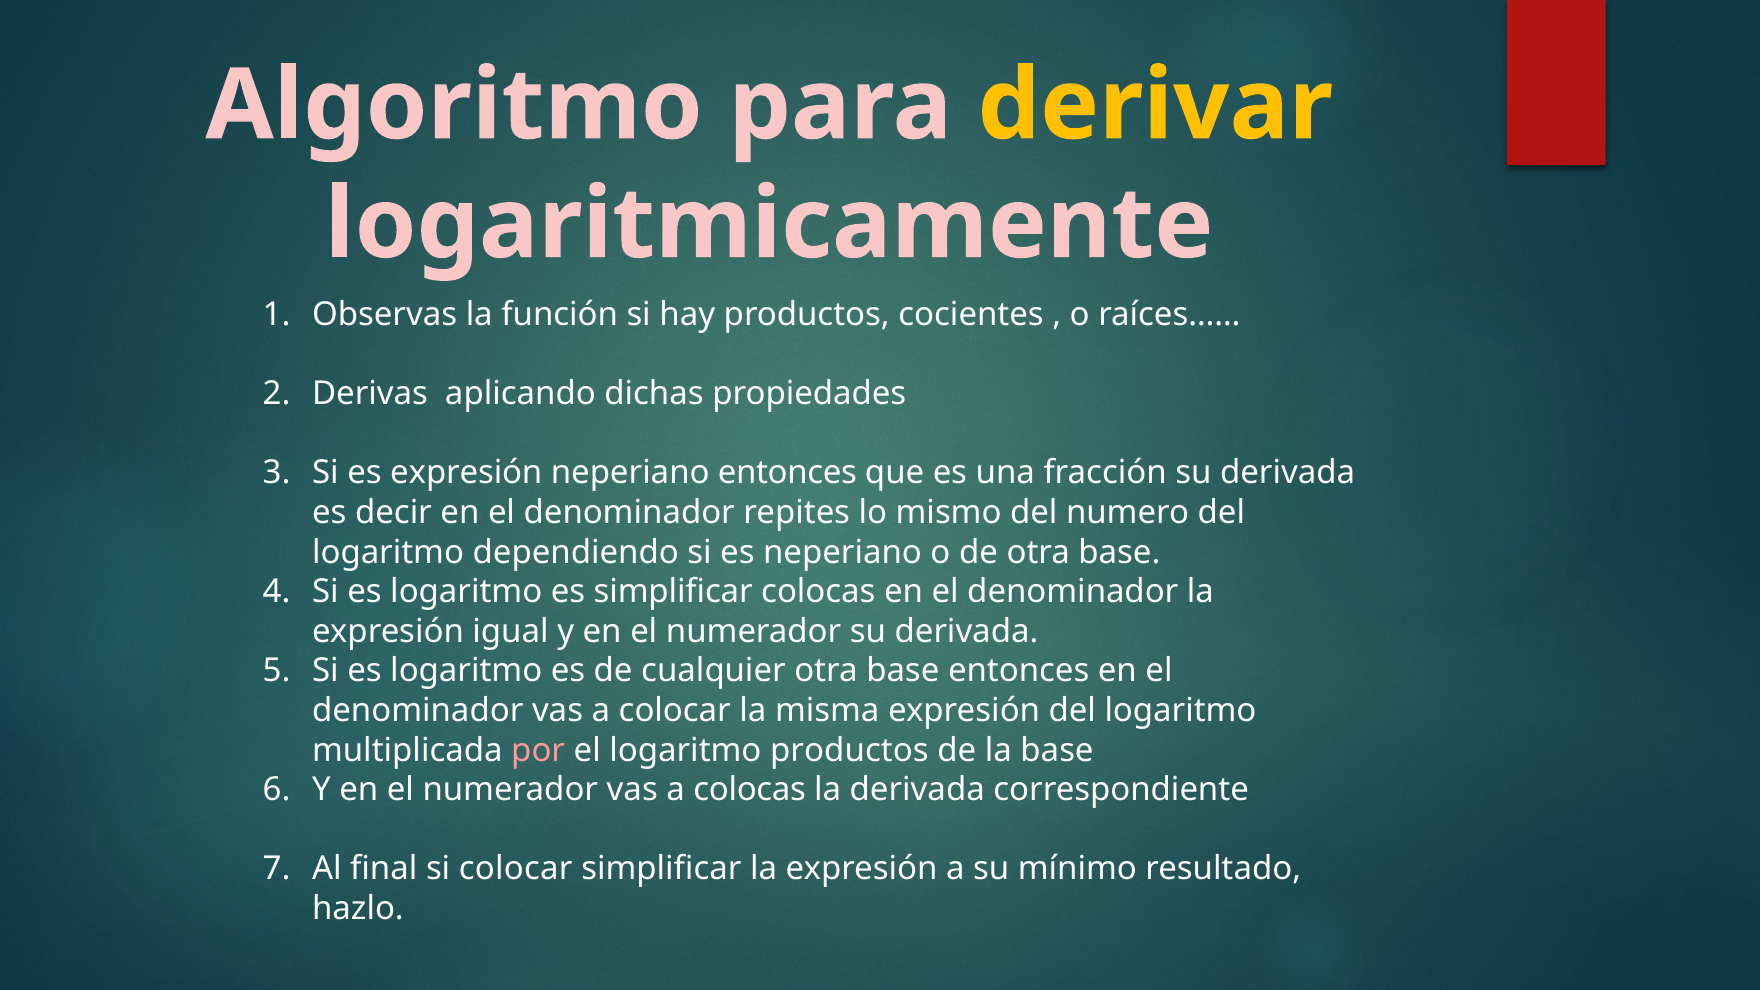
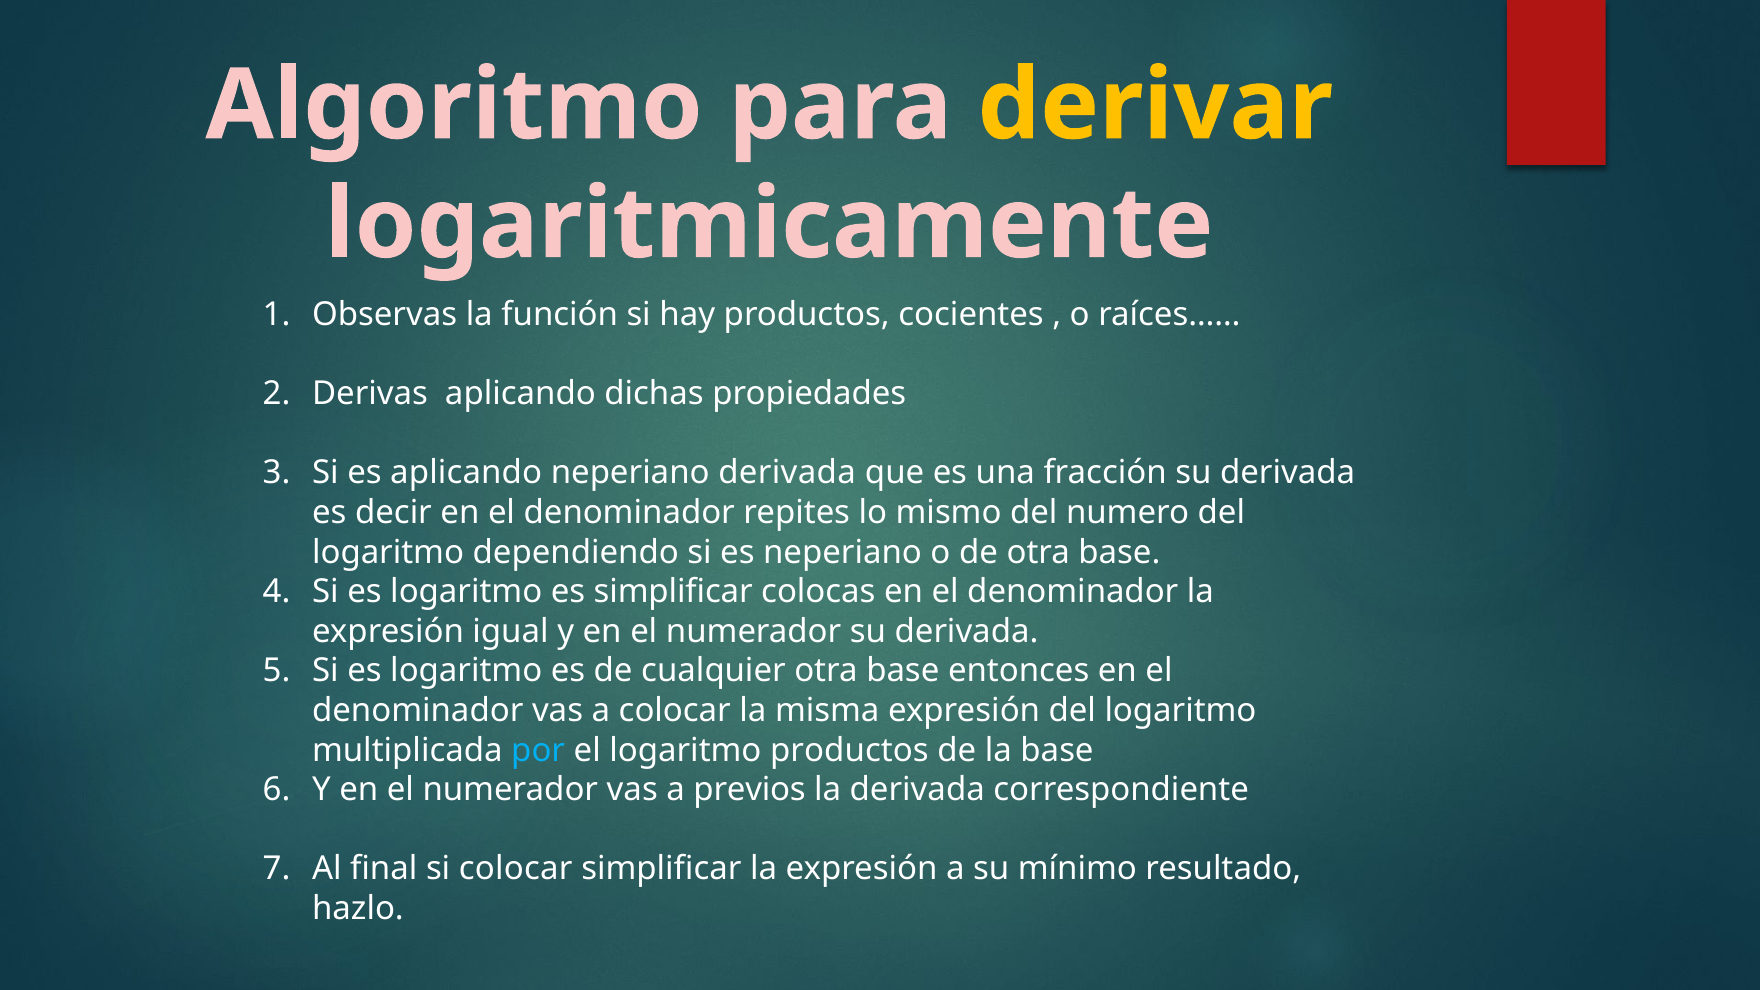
es expresión: expresión -> aplicando
neperiano entonces: entonces -> derivada
por colour: pink -> light blue
a colocas: colocas -> previos
